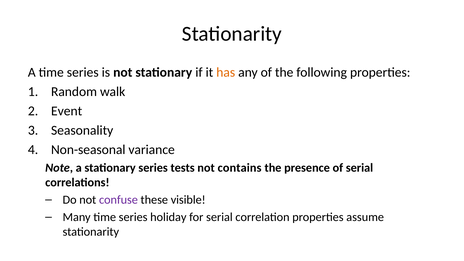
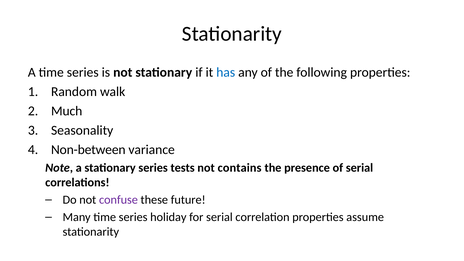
has colour: orange -> blue
Event: Event -> Much
Non-seasonal: Non-seasonal -> Non-between
visible: visible -> future
